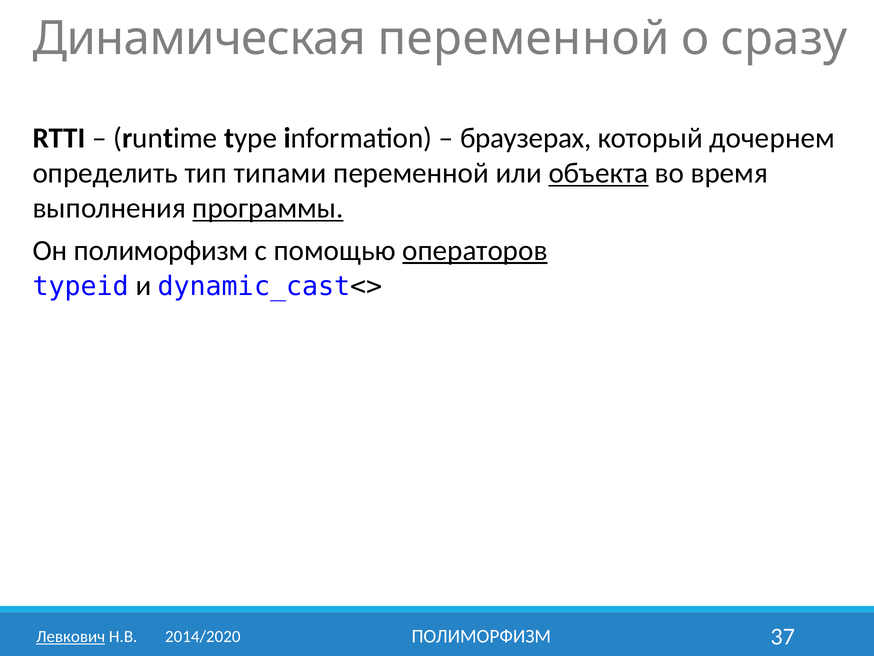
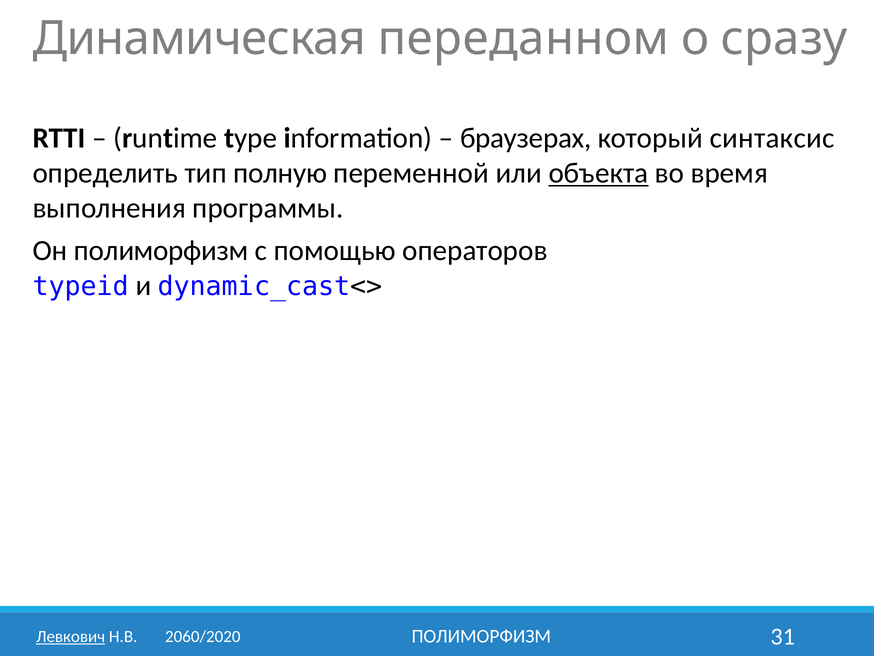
Динамическая переменной: переменной -> переданном
дочернем: дочернем -> синтаксис
типами: типами -> полную
программы underline: present -> none
операторов underline: present -> none
37: 37 -> 31
2014/2020: 2014/2020 -> 2060/2020
